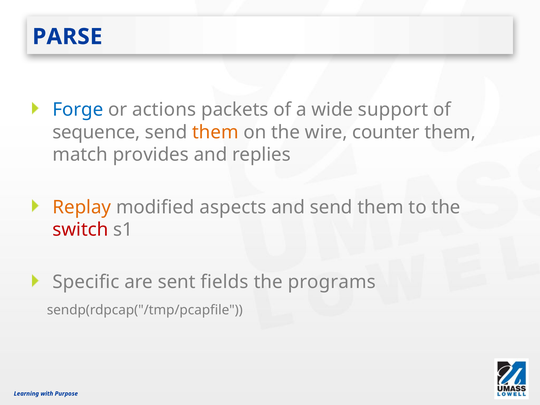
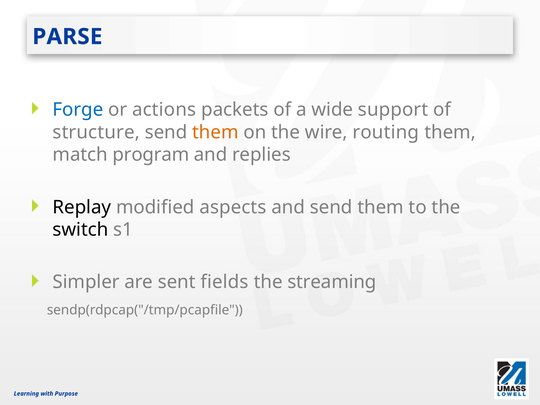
sequence: sequence -> structure
counter: counter -> routing
provides: provides -> program
Replay colour: orange -> black
switch colour: red -> black
Specific: Specific -> Simpler
programs: programs -> streaming
